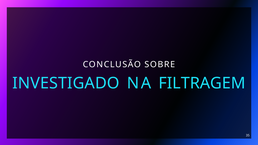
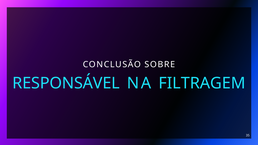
INVESTIGADO: INVESTIGADO -> RESPONSÁVEL
